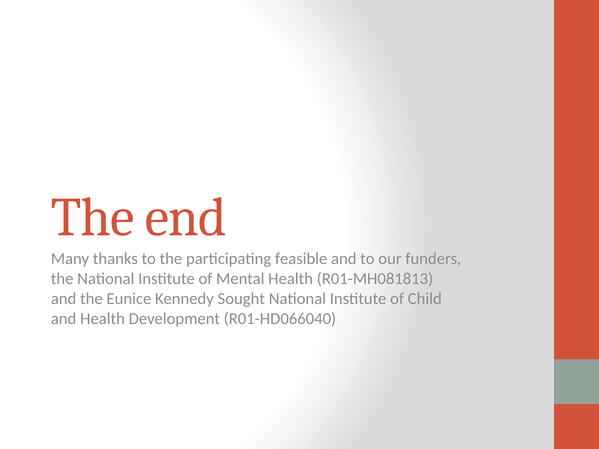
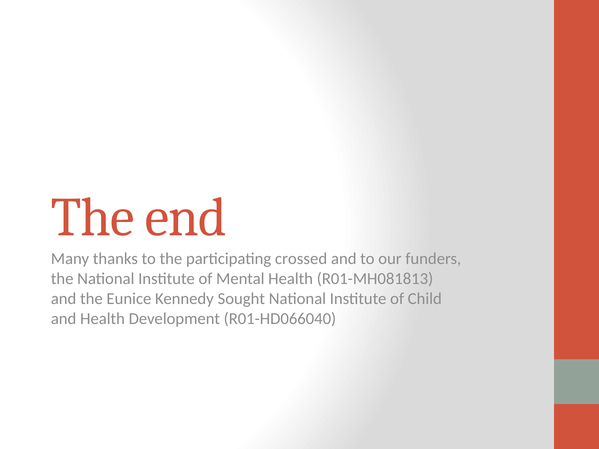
feasible: feasible -> crossed
